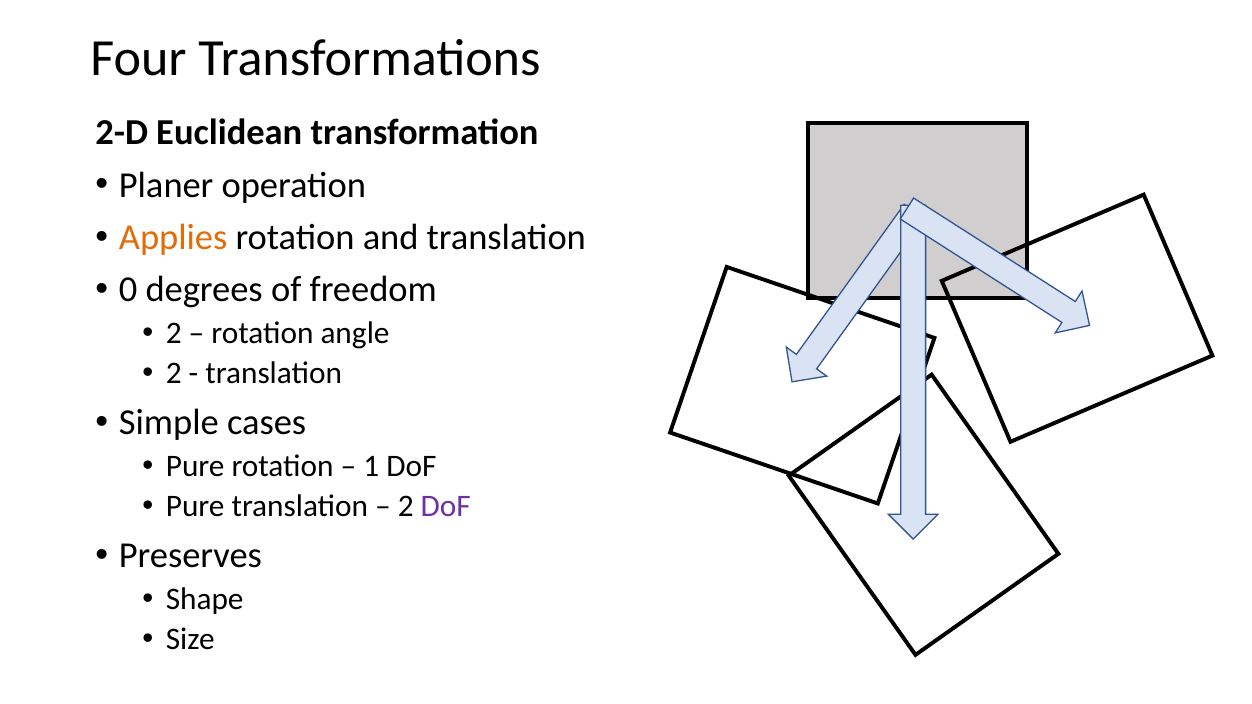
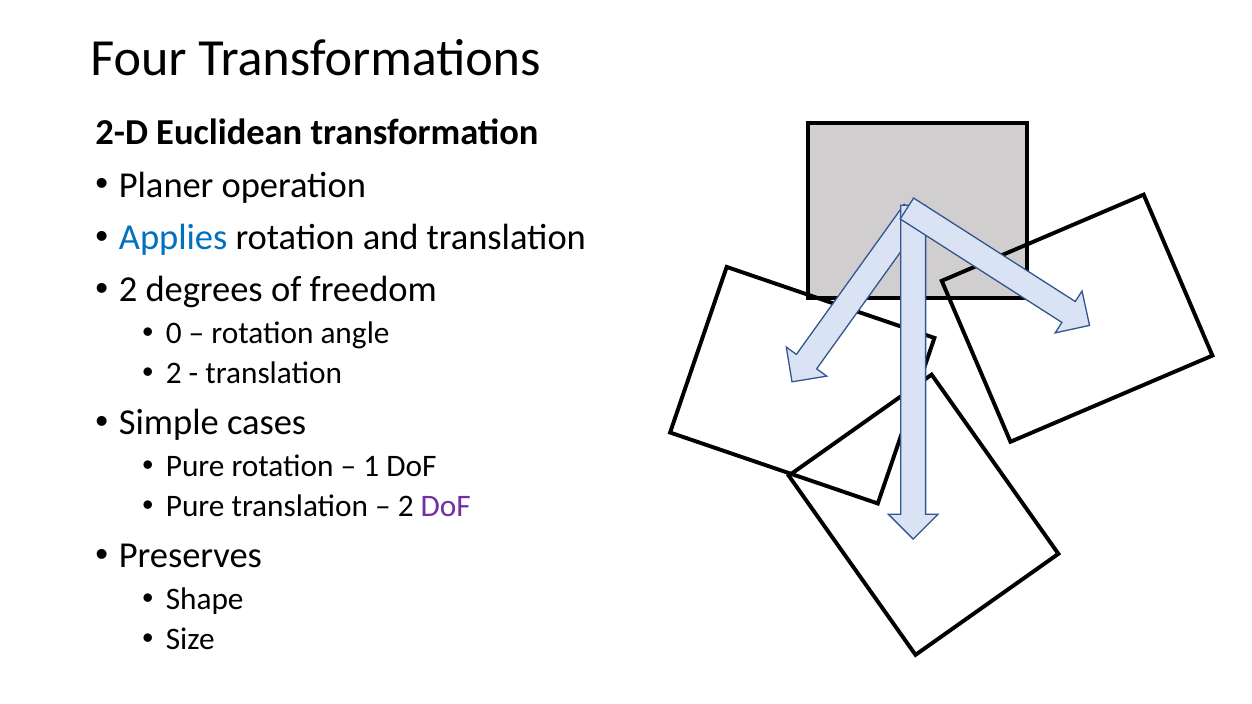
Applies colour: orange -> blue
0 at (128, 290): 0 -> 2
2 at (174, 333): 2 -> 0
